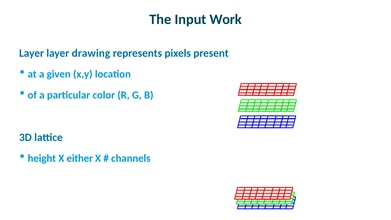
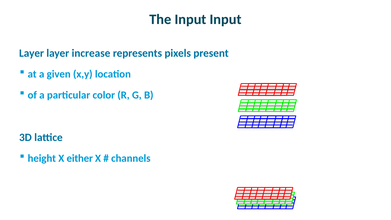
Input Work: Work -> Input
drawing: drawing -> increase
